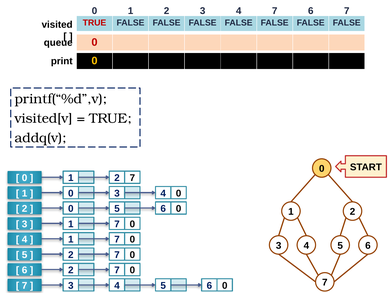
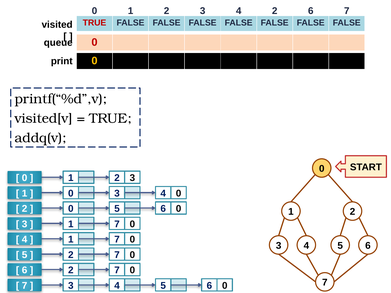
4 7: 7 -> 2
7 at (132, 178): 7 -> 3
